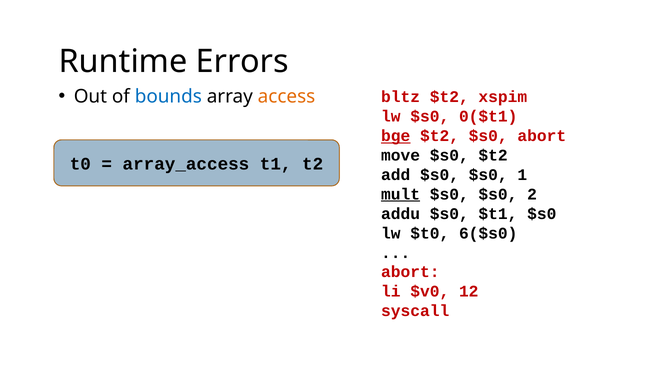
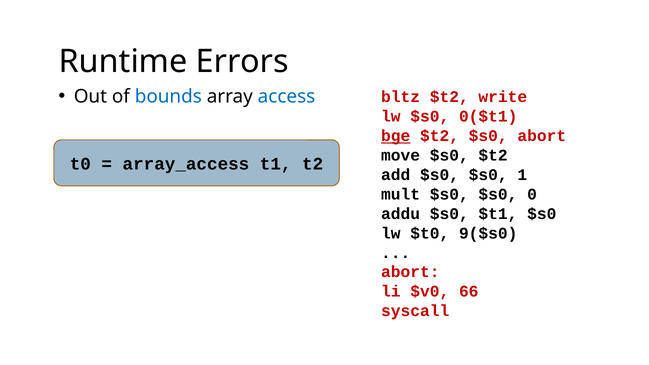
access colour: orange -> blue
xspim: xspim -> write
mult underline: present -> none
2: 2 -> 0
6($s0: 6($s0 -> 9($s0
12: 12 -> 66
